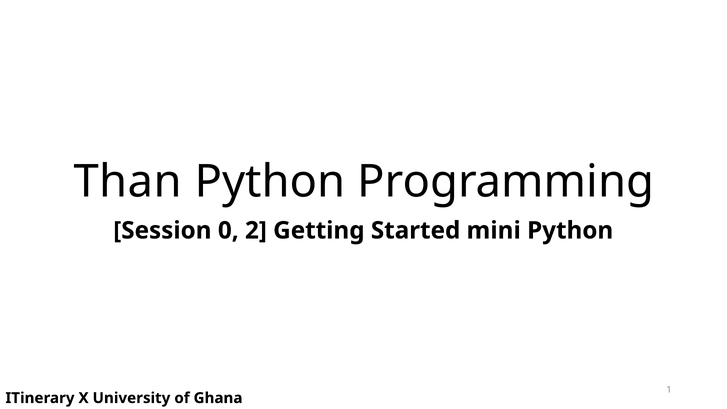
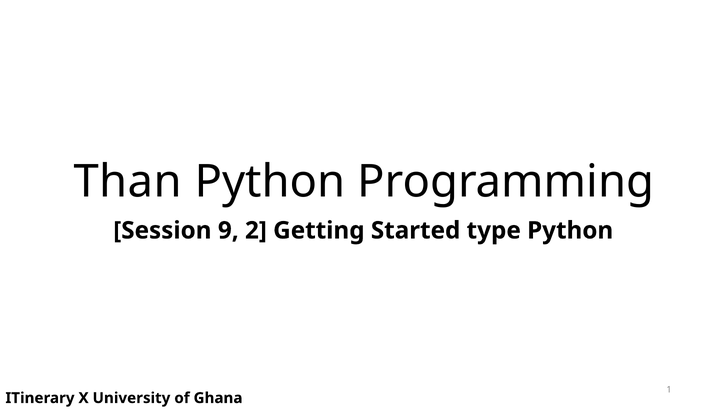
0: 0 -> 9
mini: mini -> type
